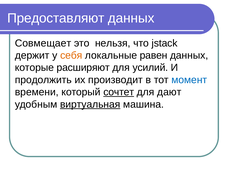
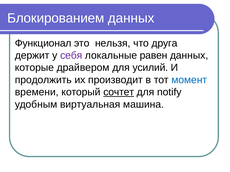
Предоставляют: Предоставляют -> Блокированием
Совмещает: Совмещает -> Функционал
jstack: jstack -> друга
себя colour: orange -> purple
расширяют: расширяют -> драйвером
дают: дают -> notify
виртуальная underline: present -> none
